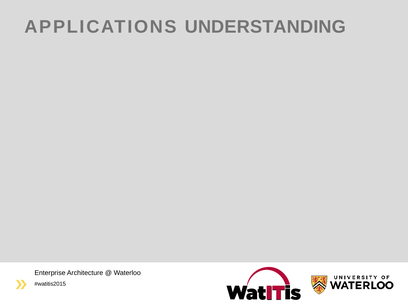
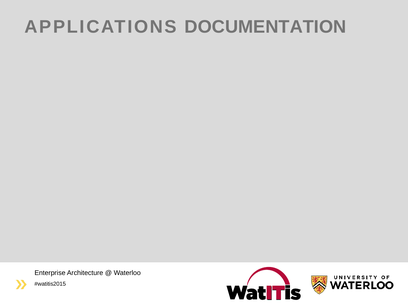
UNDERSTANDING: UNDERSTANDING -> DOCUMENTATION
